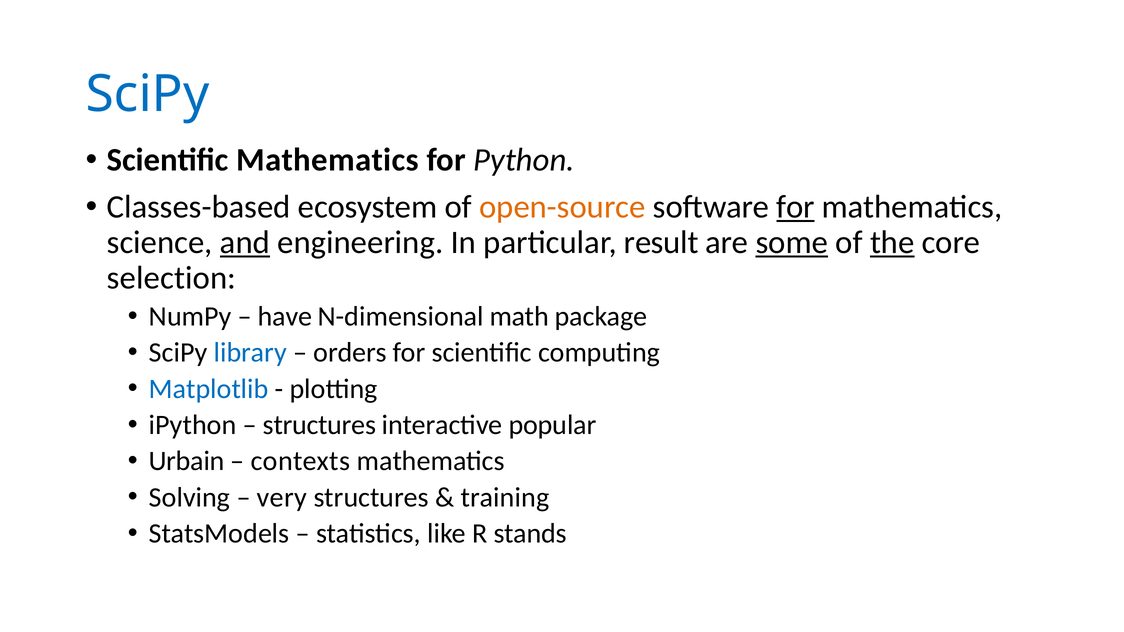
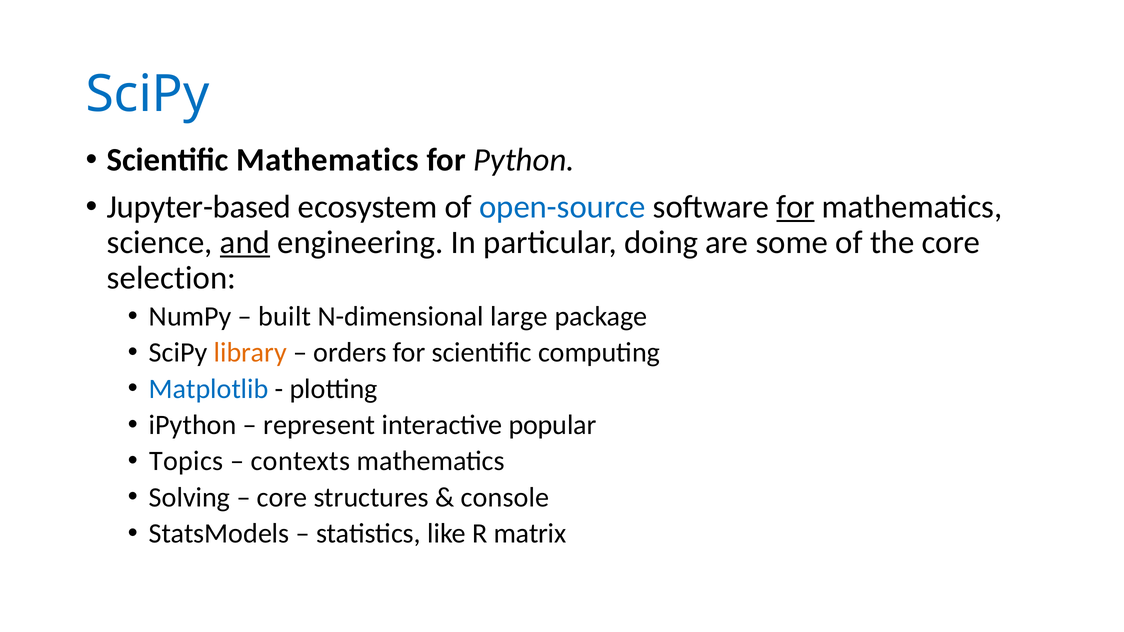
Classes-based: Classes-based -> Jupyter-based
open-source colour: orange -> blue
result: result -> doing
some underline: present -> none
the underline: present -> none
have: have -> built
math: math -> large
library colour: blue -> orange
structures at (319, 425): structures -> represent
Urbain: Urbain -> Topics
very at (282, 497): very -> core
training: training -> console
stands: stands -> matrix
